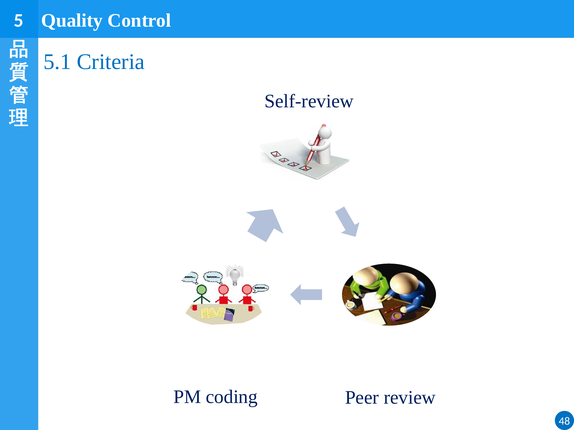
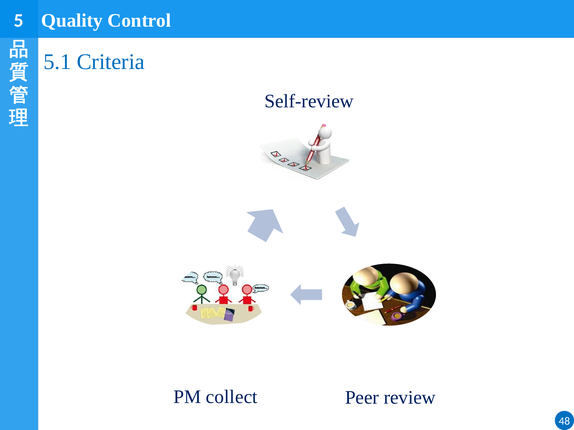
coding: coding -> collect
